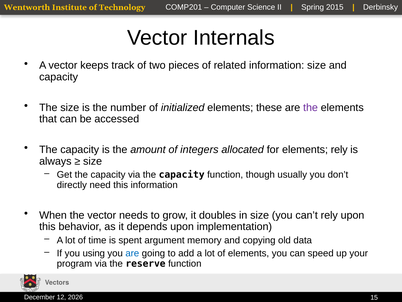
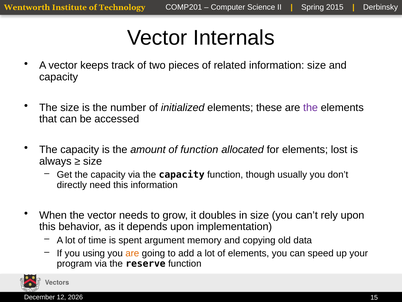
of integers: integers -> function
elements rely: rely -> lost
are at (132, 253) colour: blue -> orange
